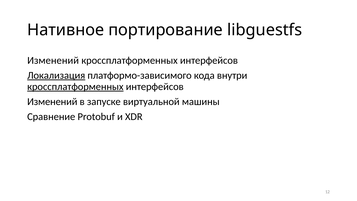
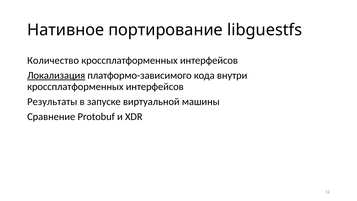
Изменений at (53, 60): Изменений -> Количество
кроссплатформенных at (75, 87) underline: present -> none
Изменений at (52, 102): Изменений -> Результаты
